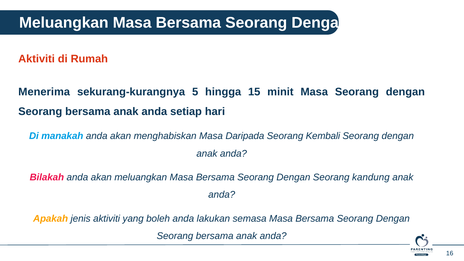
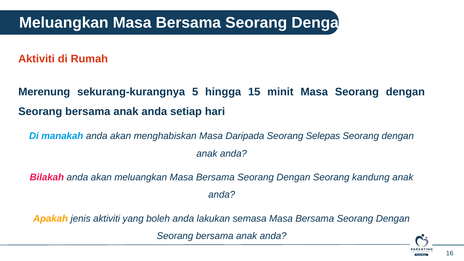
Menerima: Menerima -> Merenung
Kembali: Kembali -> Selepas
